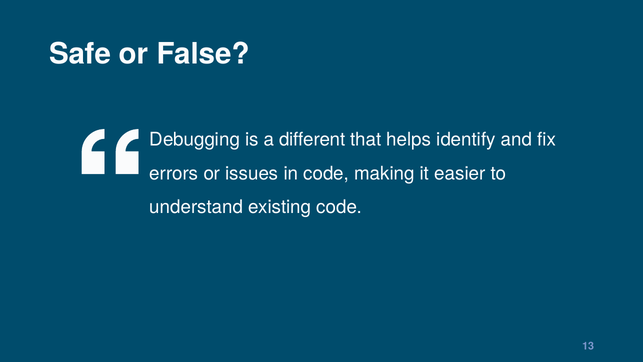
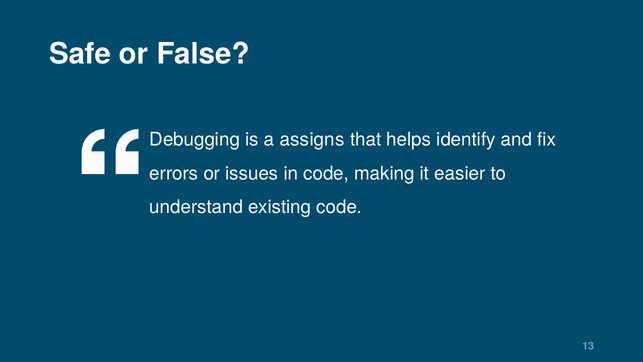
different: different -> assigns
